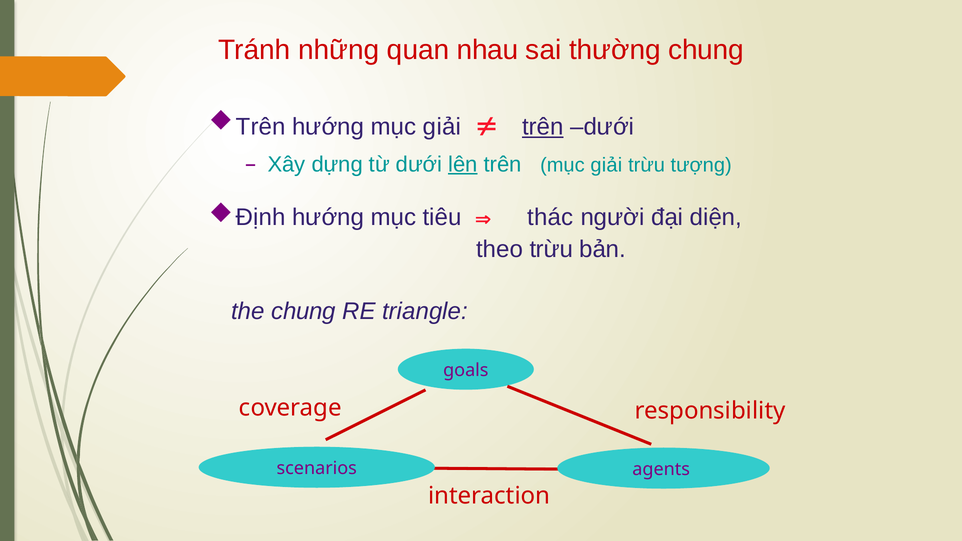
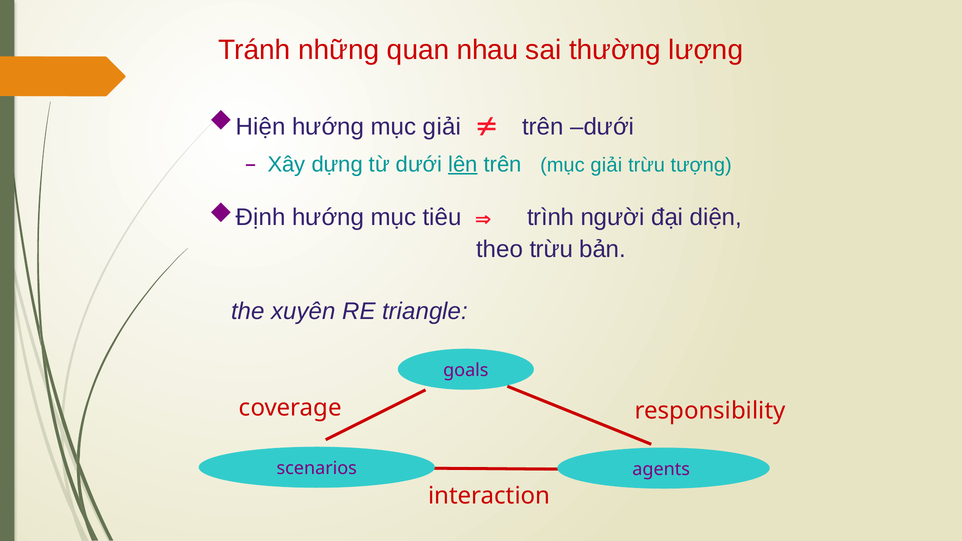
thường chung: chung -> lượng
Trên at (261, 127): Trên -> Hiện
trên at (543, 127) underline: present -> none
thác: thác -> trình
the chung: chung -> xuyên
